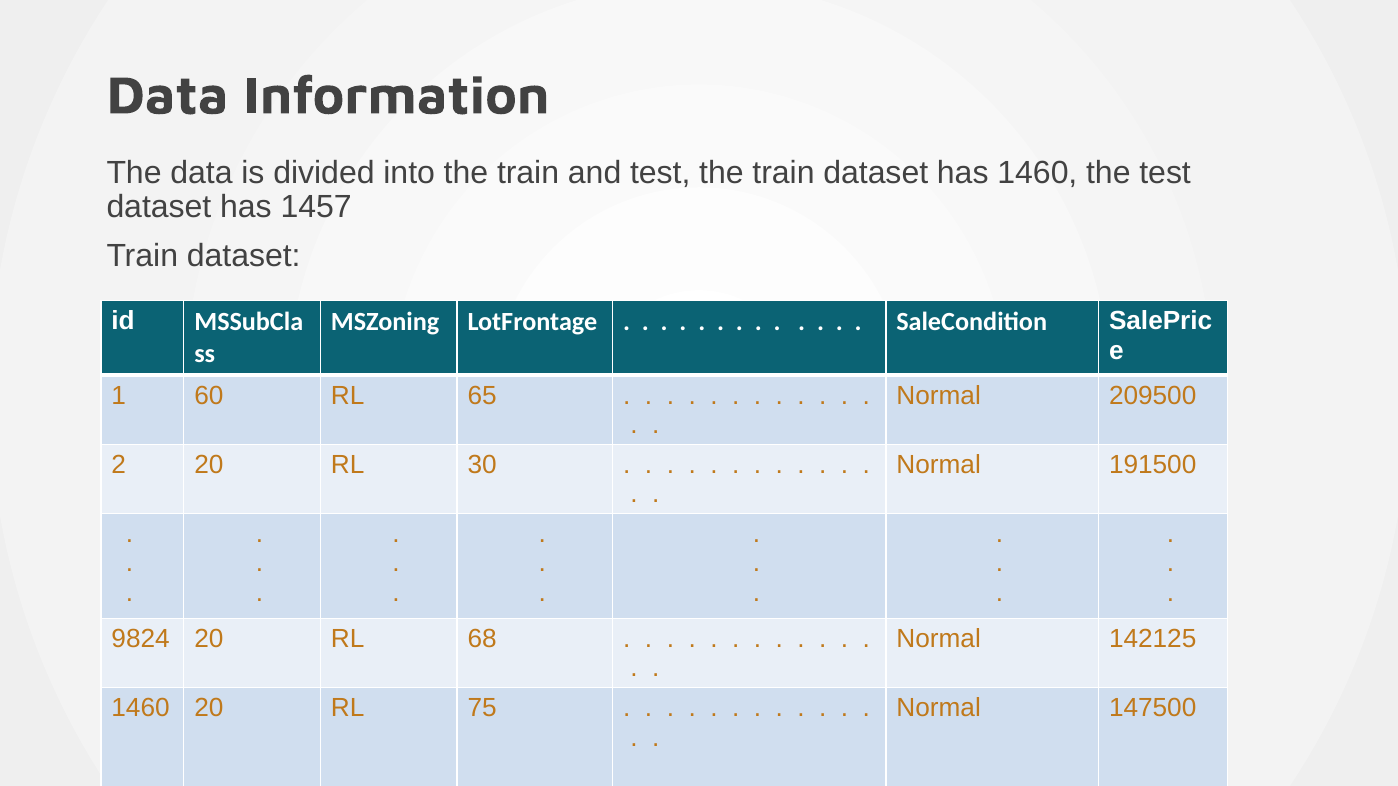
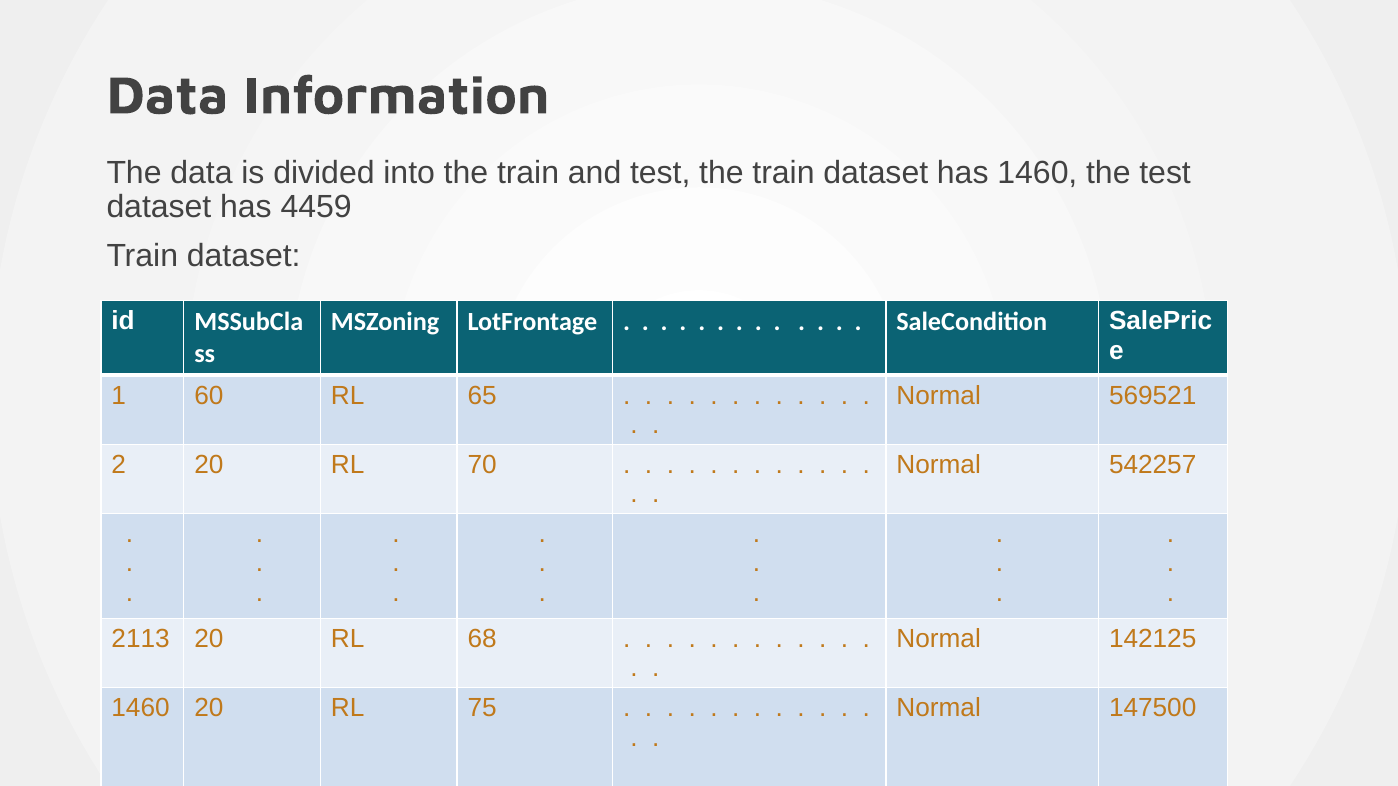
1457: 1457 -> 4459
209500: 209500 -> 569521
30: 30 -> 70
191500: 191500 -> 542257
9824: 9824 -> 2113
